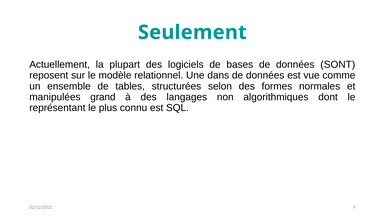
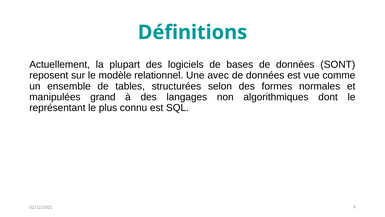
Seulement: Seulement -> Définitions
dans: dans -> avec
